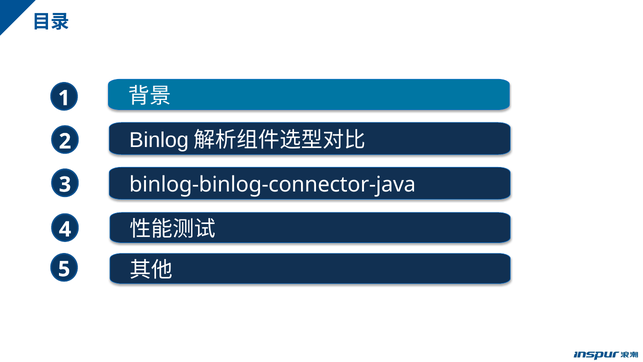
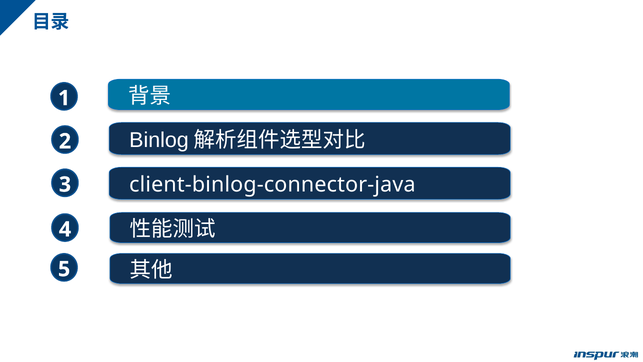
binlog-binlog-connector-java: binlog-binlog-connector-java -> client-binlog-connector-java
